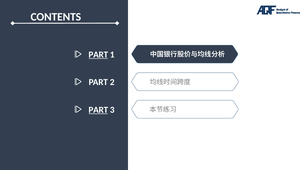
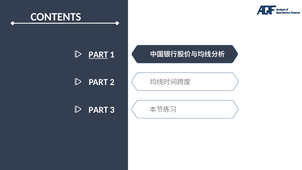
PART at (98, 110) underline: present -> none
